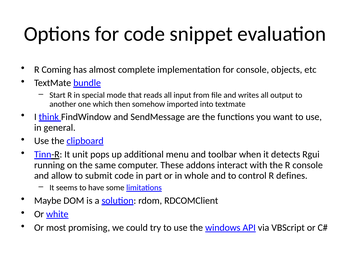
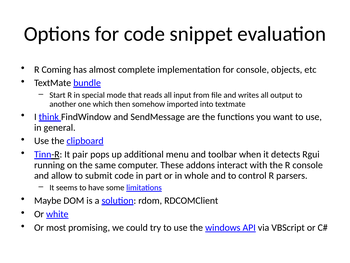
unit: unit -> pair
defines: defines -> parsers
